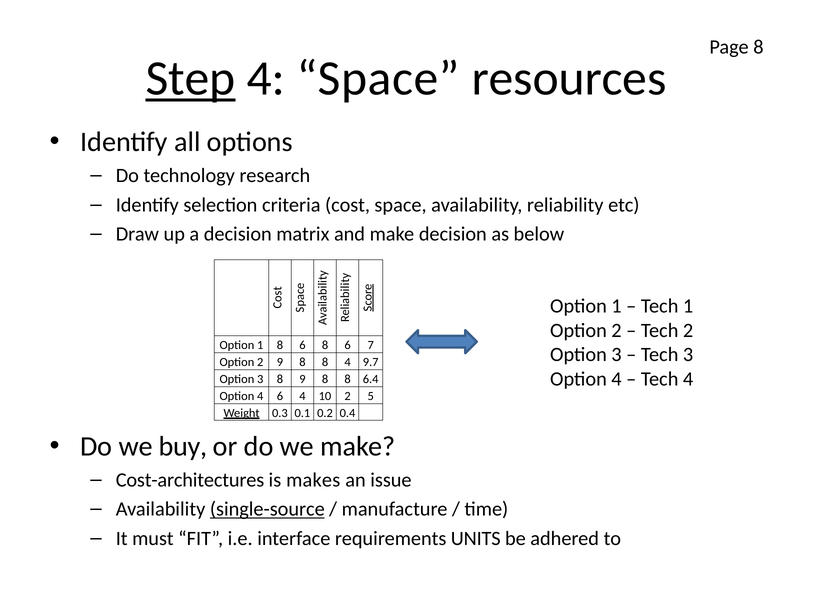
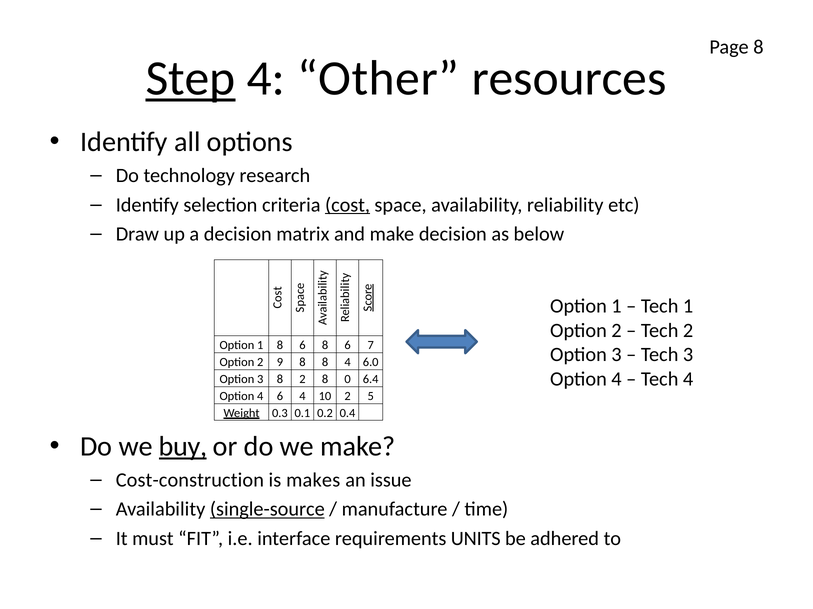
4 Space: Space -> Other
cost underline: none -> present
9.7: 9.7 -> 6.0
8 9: 9 -> 2
8 at (348, 380): 8 -> 0
buy underline: none -> present
Cost-architectures: Cost-architectures -> Cost-construction
